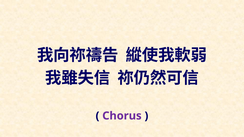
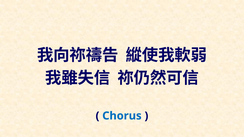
Chorus colour: purple -> blue
